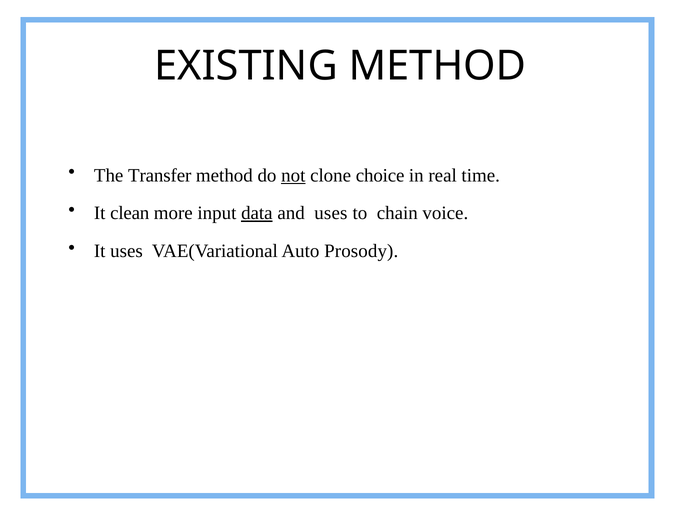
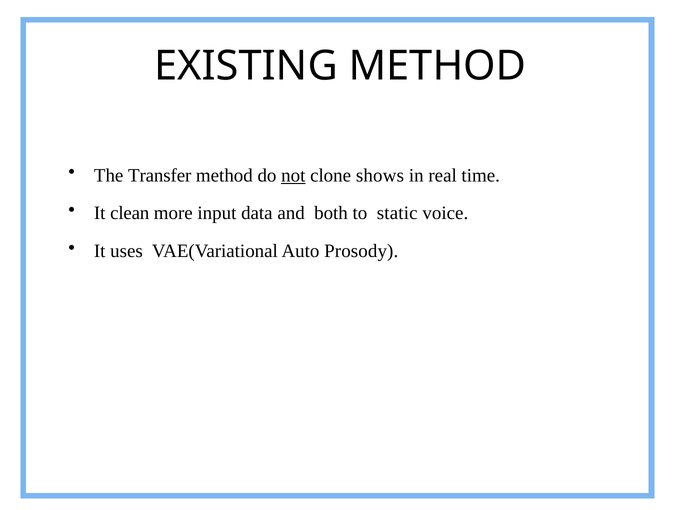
choice: choice -> shows
data underline: present -> none
and uses: uses -> both
chain: chain -> static
